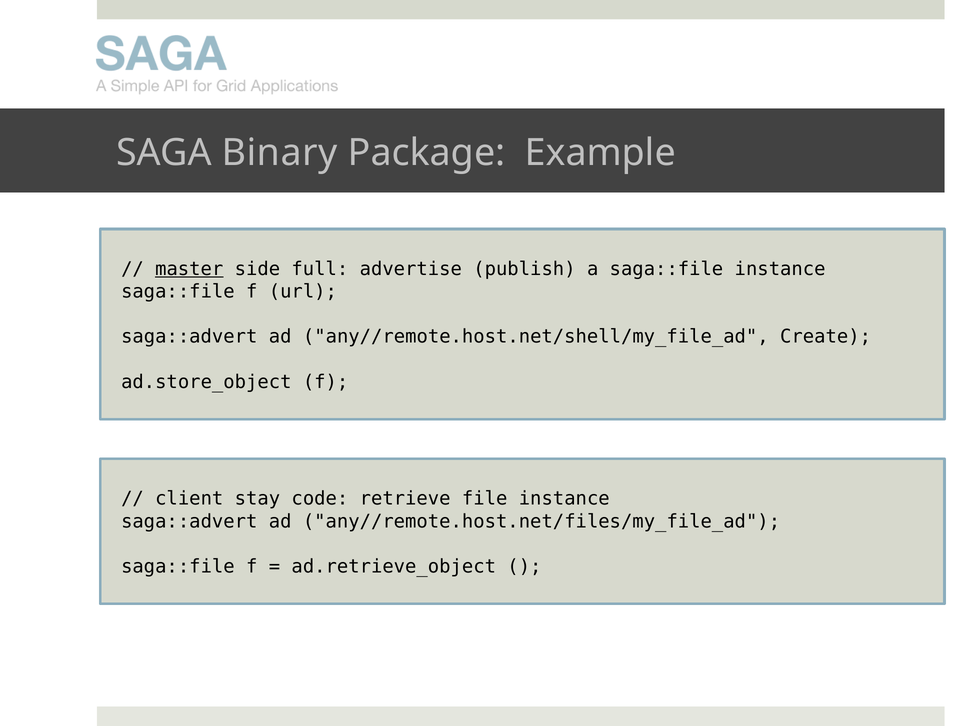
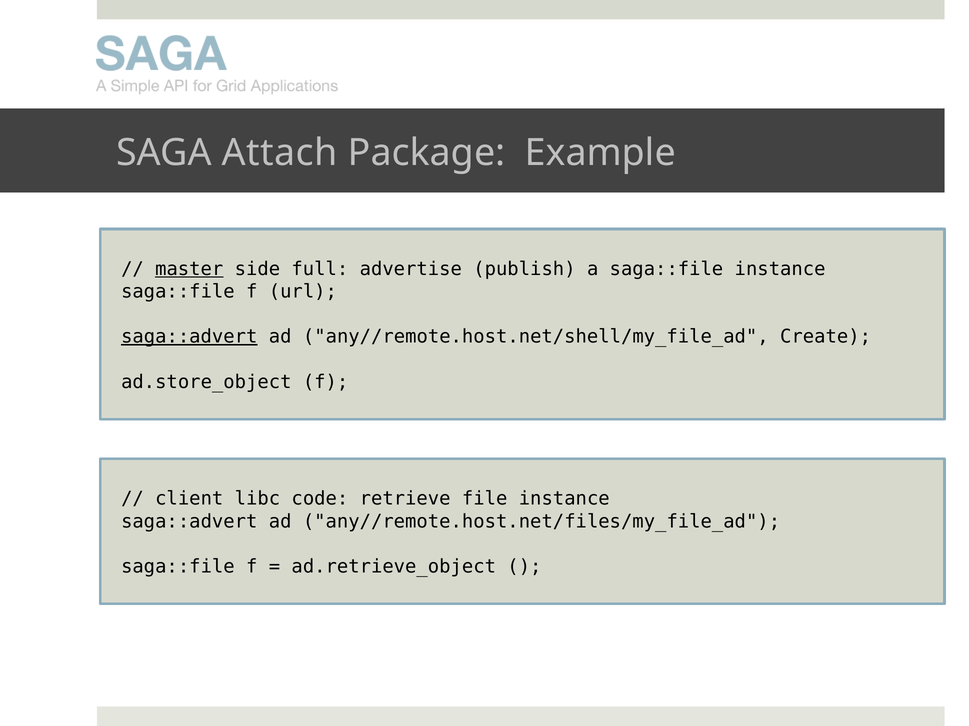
Binary: Binary -> Attach
saga::advert at (189, 337) underline: none -> present
stay: stay -> libc
